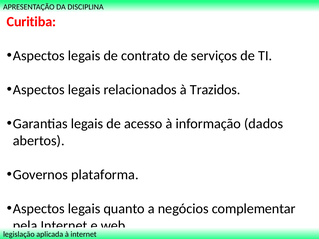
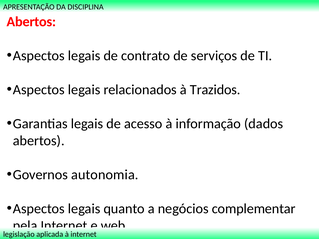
Curitiba at (31, 22): Curitiba -> Abertos
plataforma: plataforma -> autonomia
